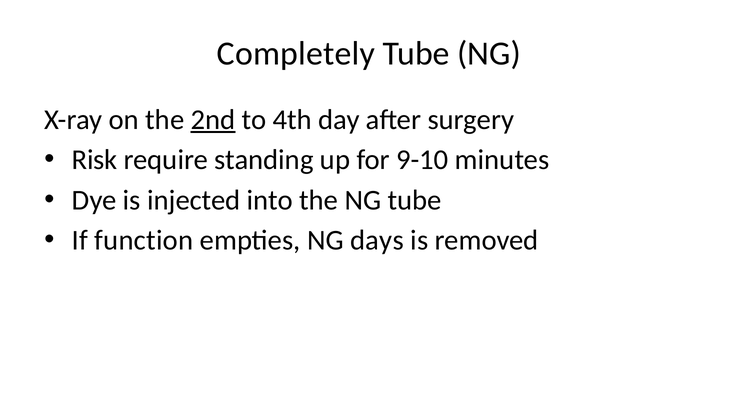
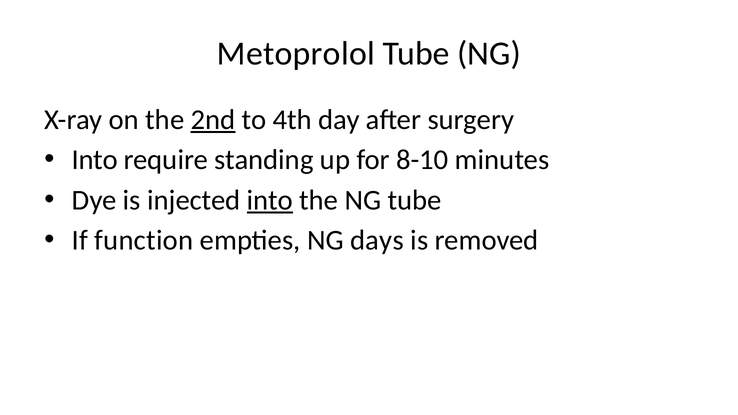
Completely: Completely -> Metoprolol
Risk at (95, 160): Risk -> Into
9-10: 9-10 -> 8-10
into at (270, 200) underline: none -> present
